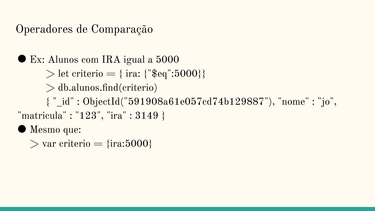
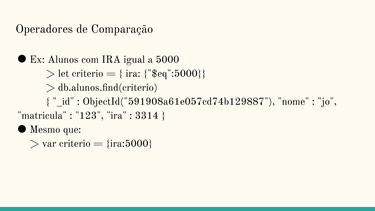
3149: 3149 -> 3314
